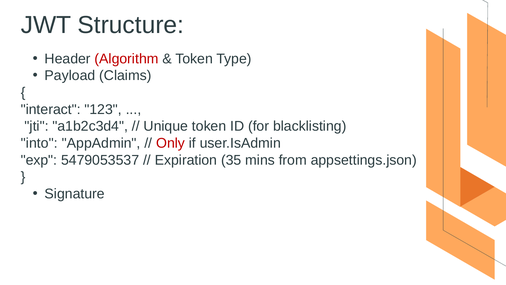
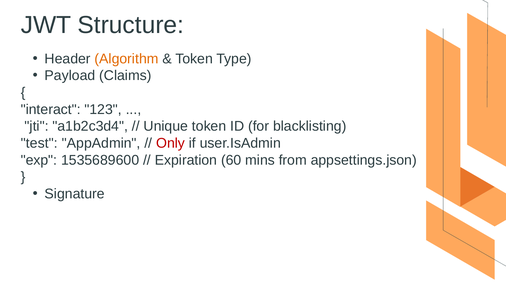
Algorithm colour: red -> orange
into: into -> test
5479053537: 5479053537 -> 1535689600
35: 35 -> 60
